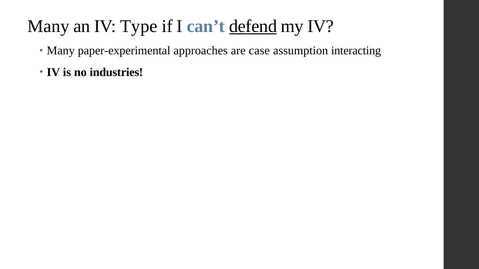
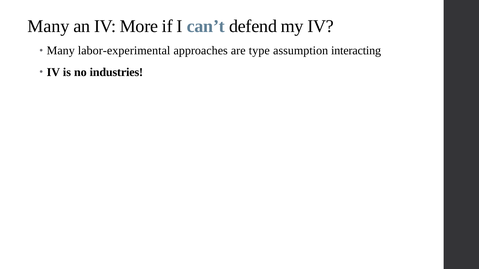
Type: Type -> More
defend underline: present -> none
paper-experimental: paper-experimental -> labor-experimental
case: case -> type
